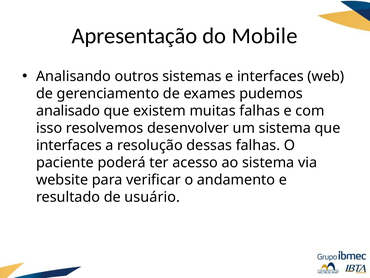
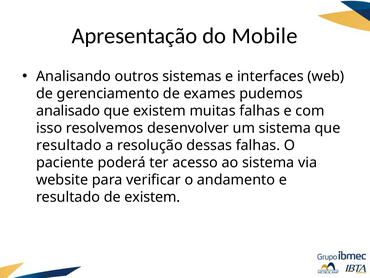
interfaces at (69, 145): interfaces -> resultado
de usuário: usuário -> existem
